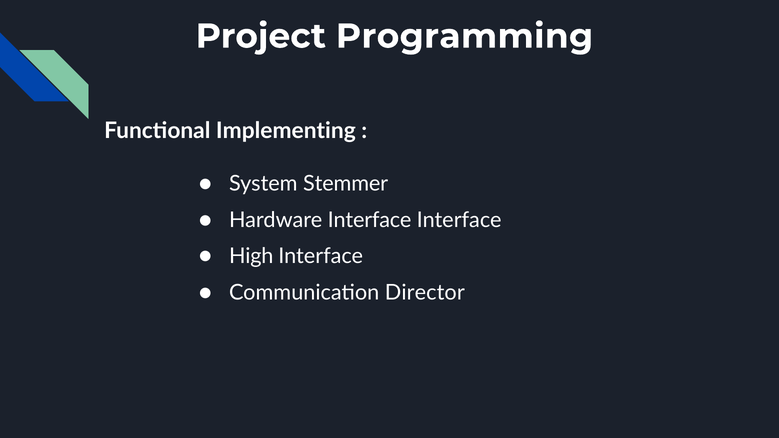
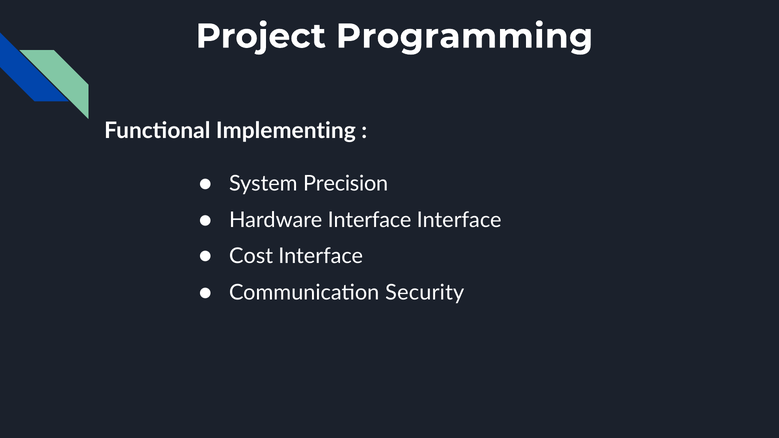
Stemmer: Stemmer -> Precision
High: High -> Cost
Director: Director -> Security
